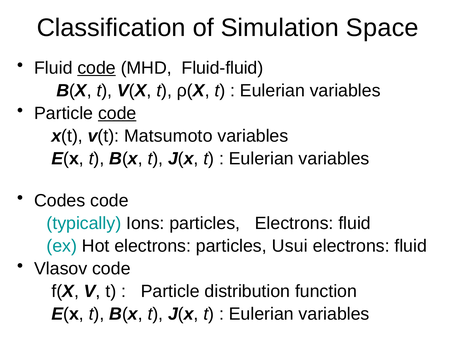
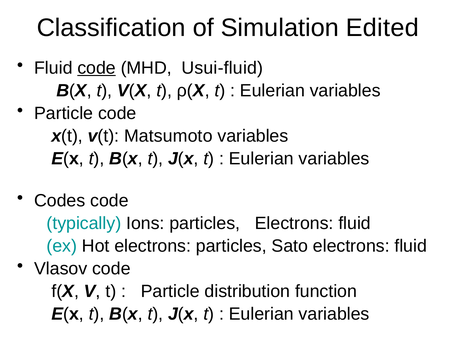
Space: Space -> Edited
Fluid-fluid: Fluid-fluid -> Usui-fluid
code at (117, 113) underline: present -> none
Usui: Usui -> Sato
